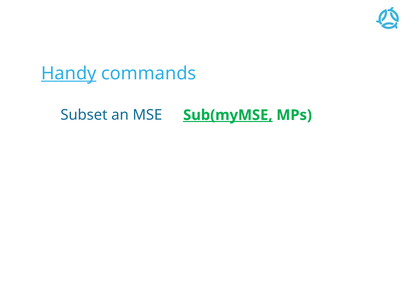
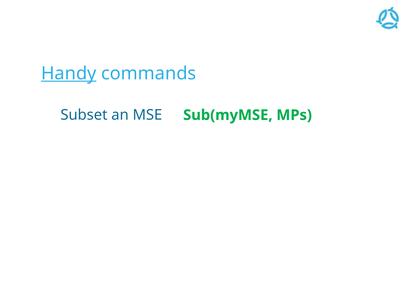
Sub(myMSE underline: present -> none
